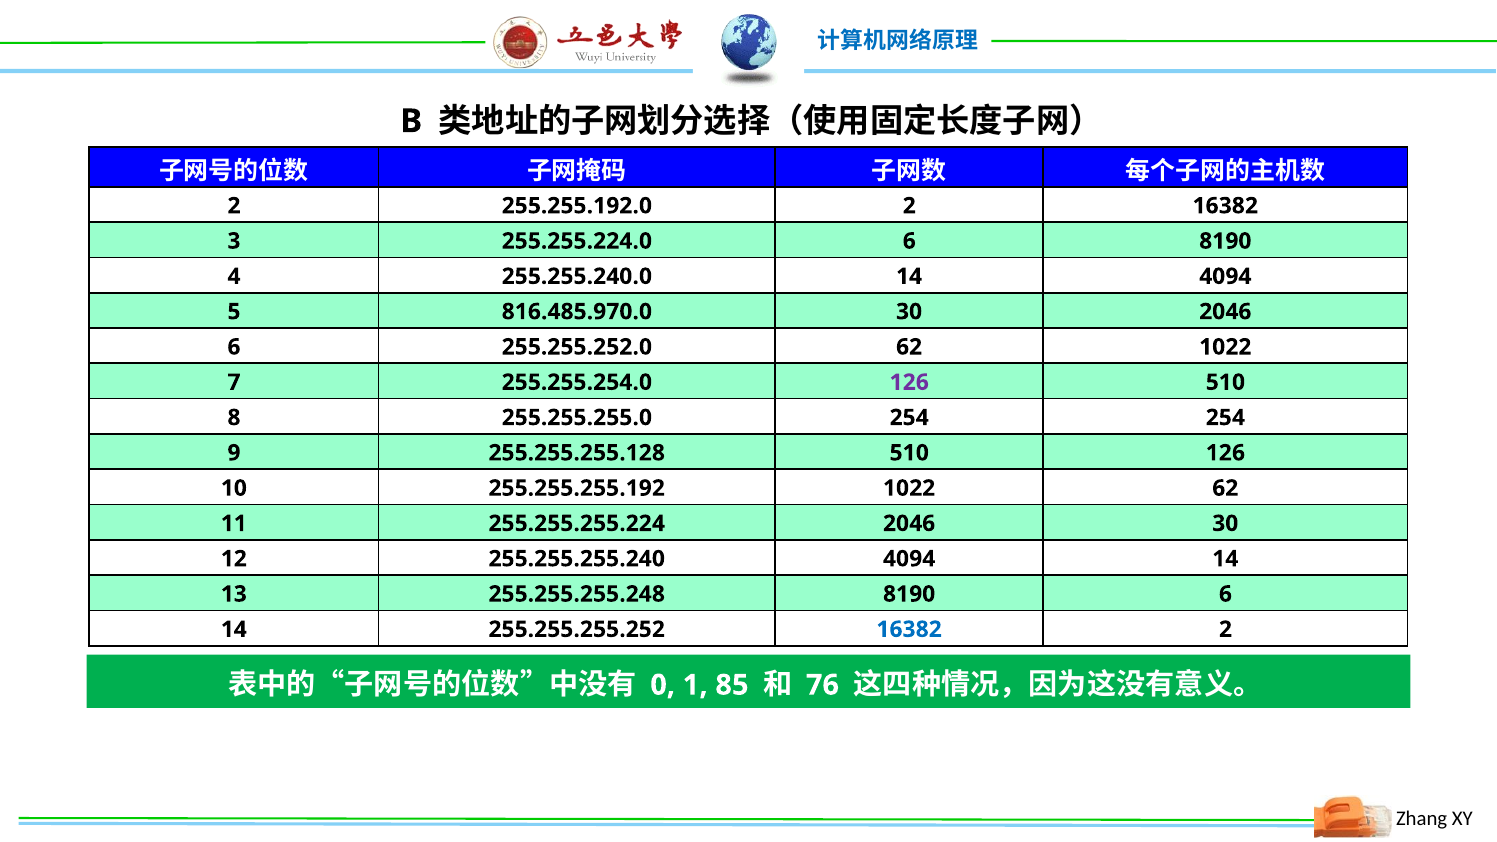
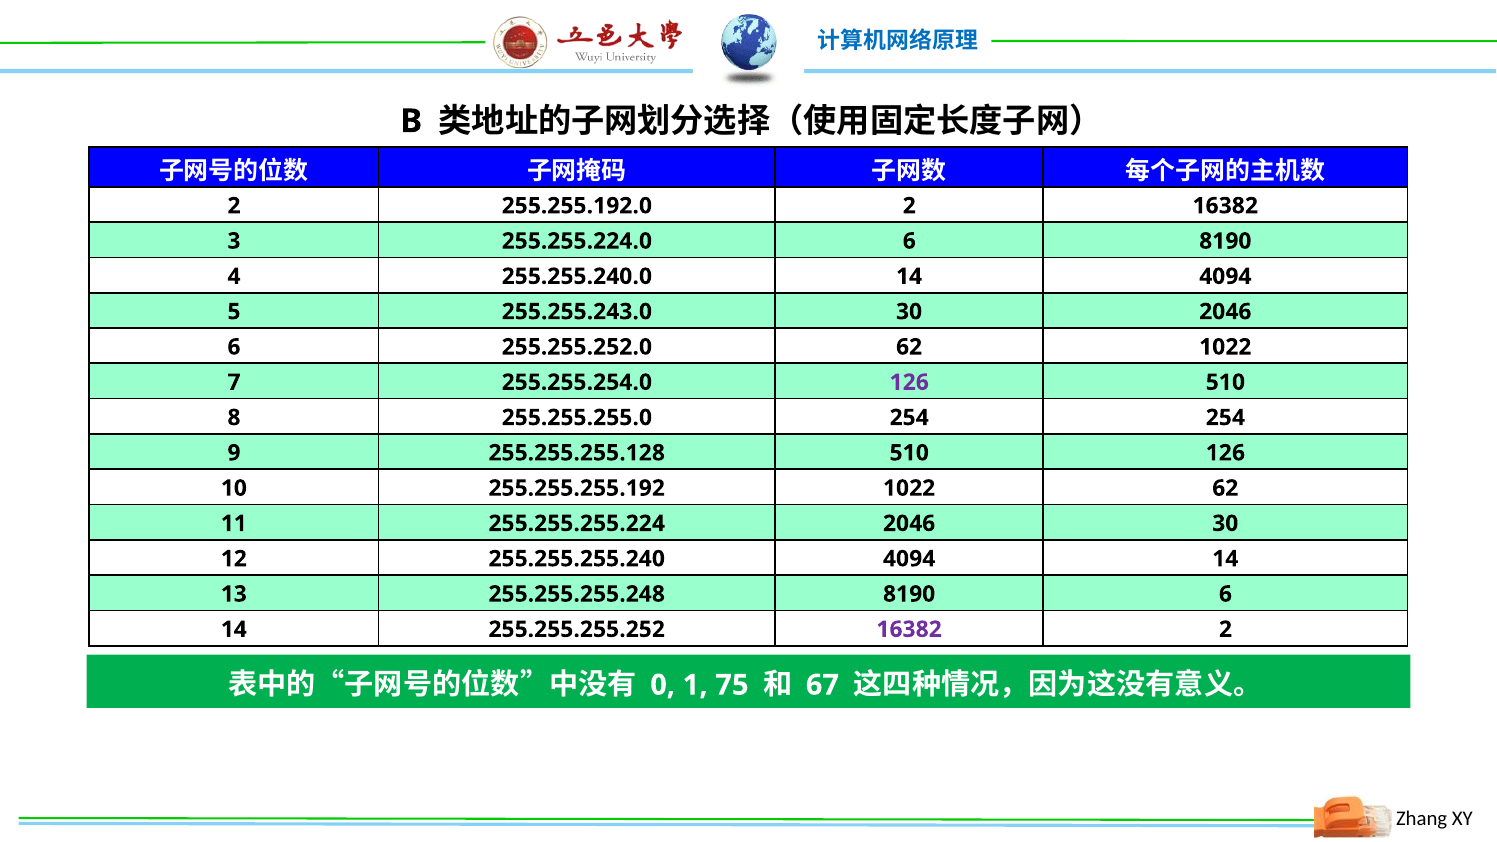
816.485.970.0: 816.485.970.0 -> 255.255.243.0
16382 at (909, 629) colour: blue -> purple
85: 85 -> 75
76: 76 -> 67
